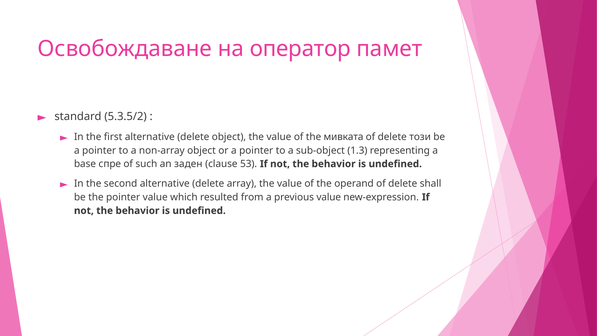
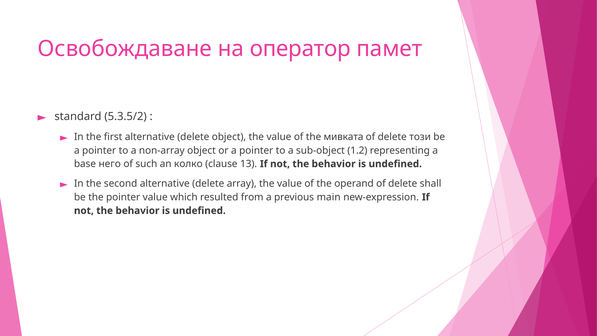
1.3: 1.3 -> 1.2
спре: спре -> него
заден: заден -> колко
53: 53 -> 13
previous value: value -> main
